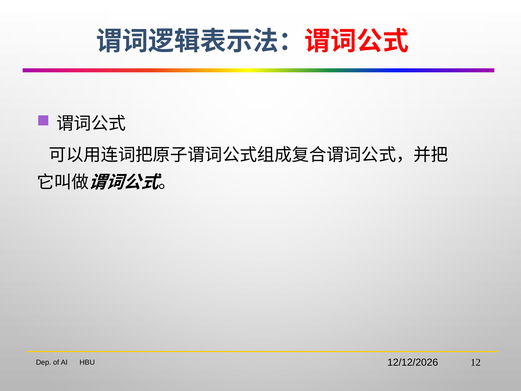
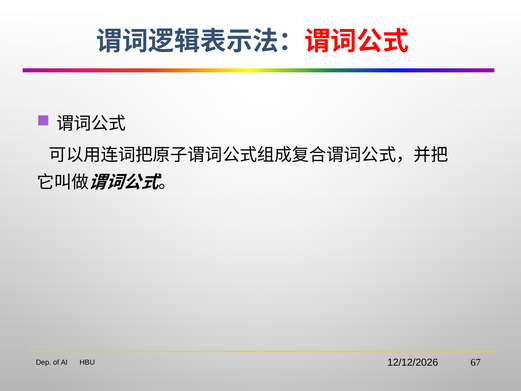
12: 12 -> 67
